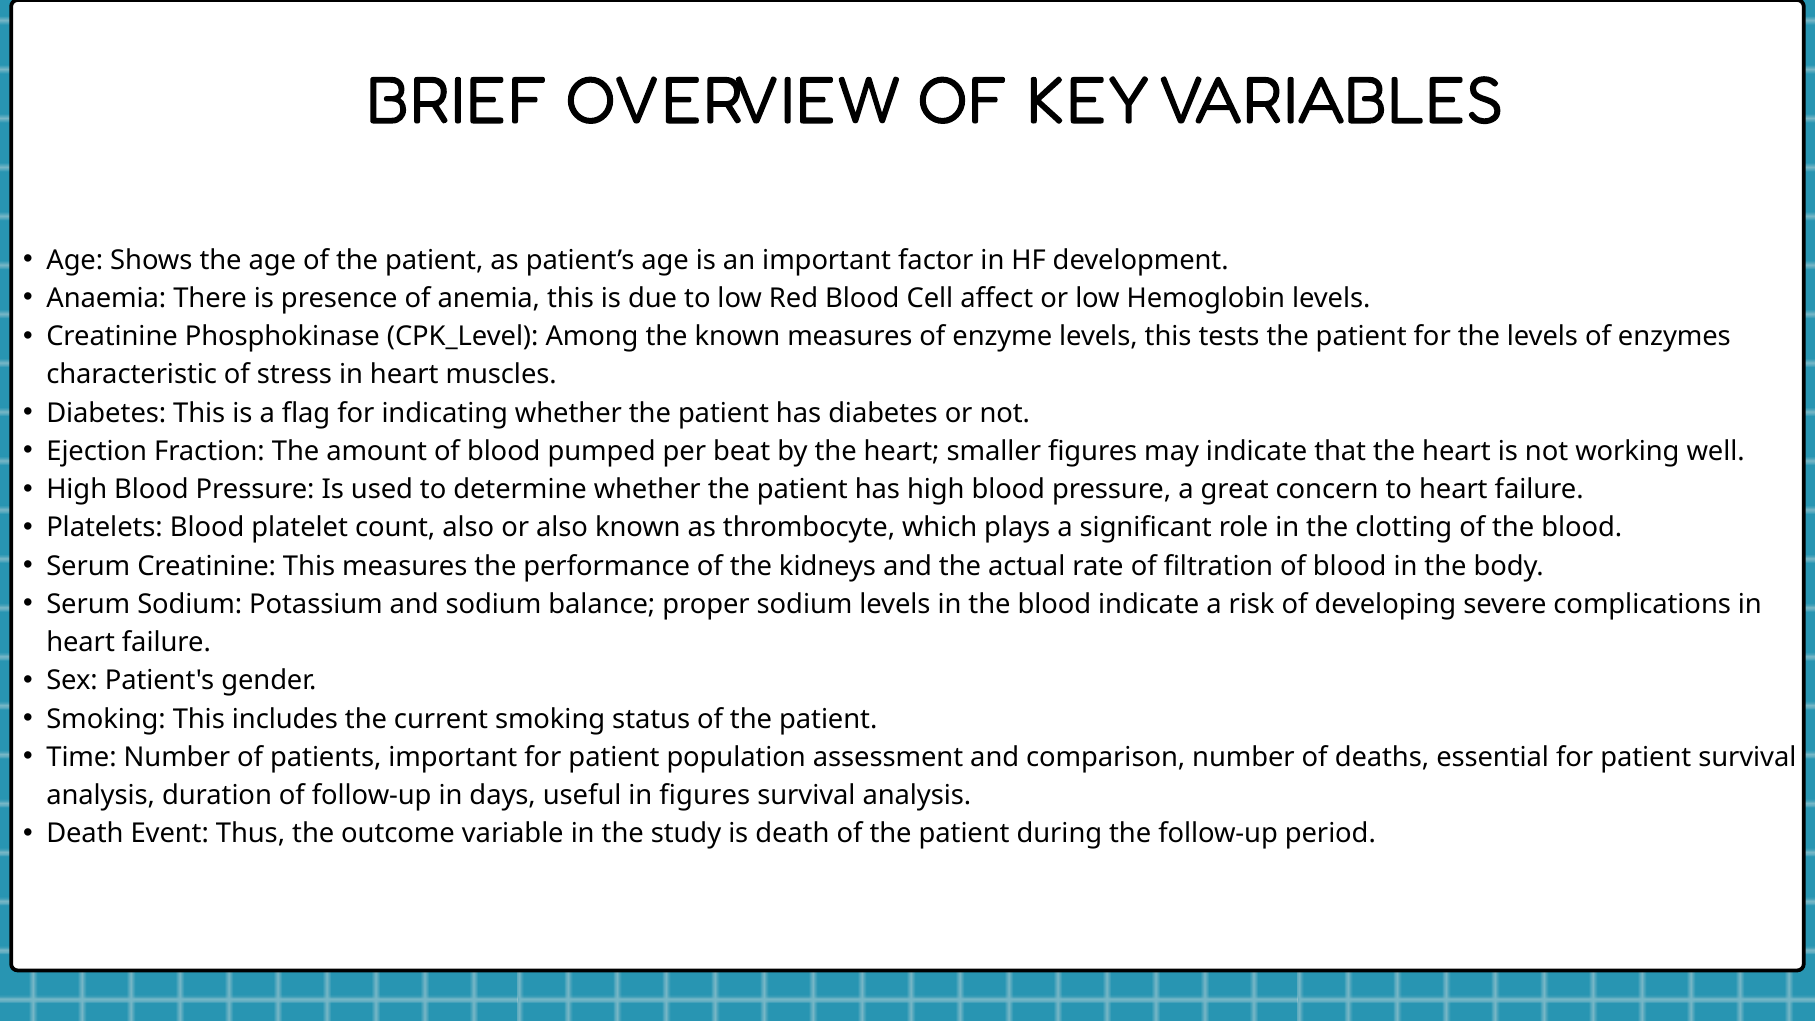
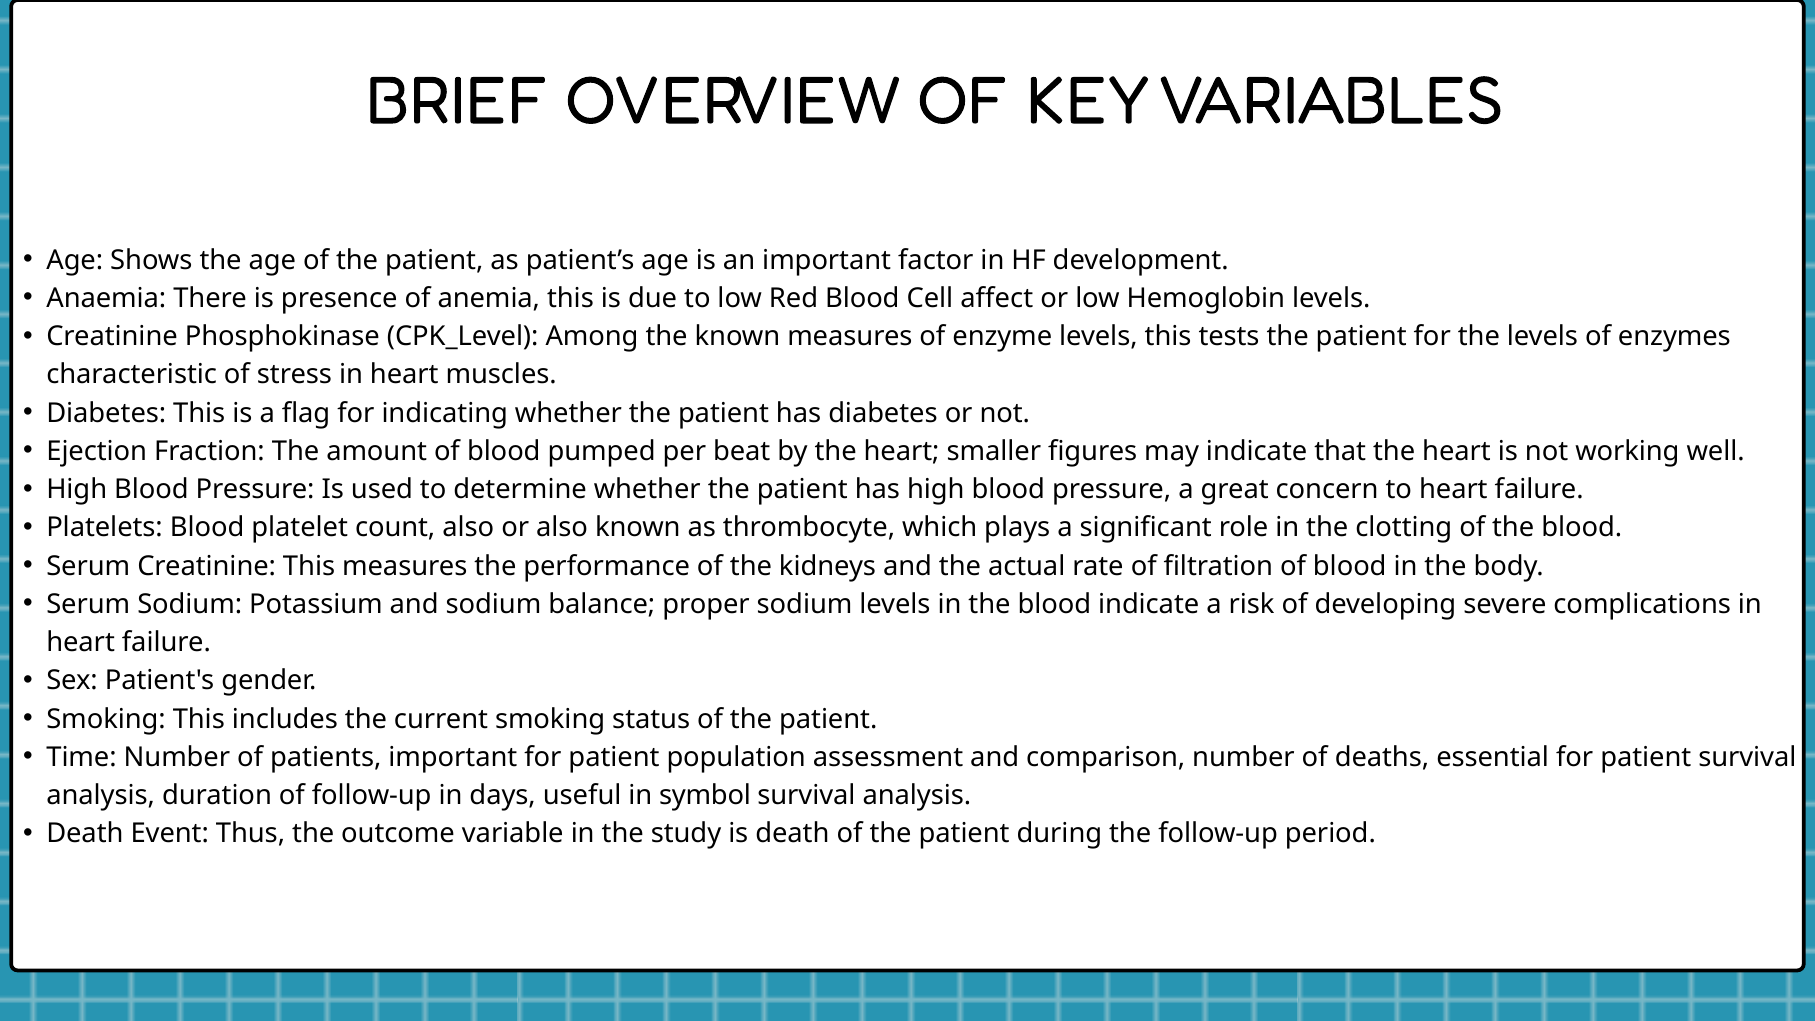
in figures: figures -> symbol
